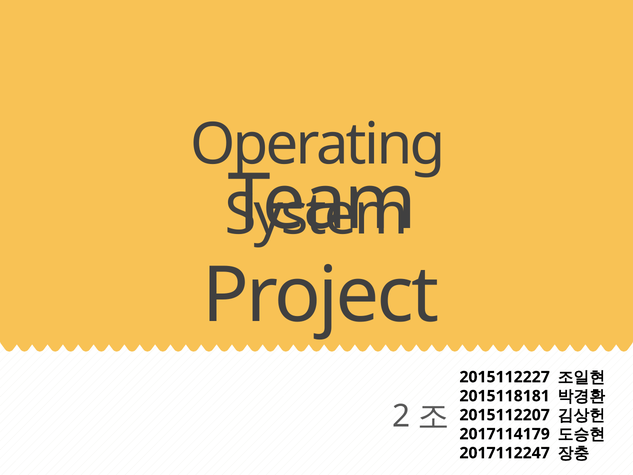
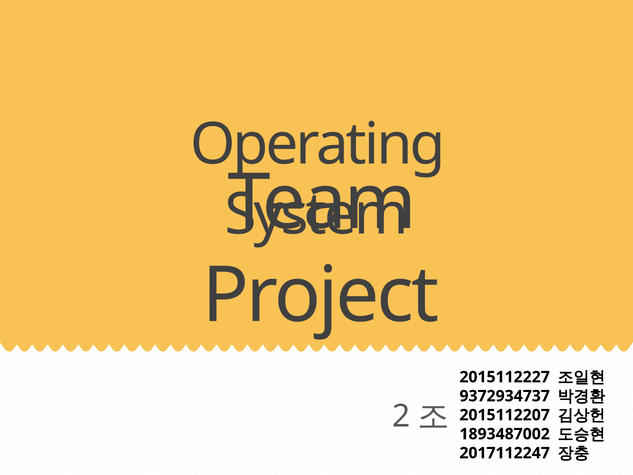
2015118181: 2015118181 -> 9372934737
2017114179: 2017114179 -> 1893487002
